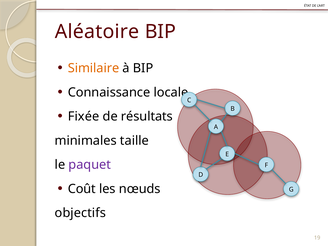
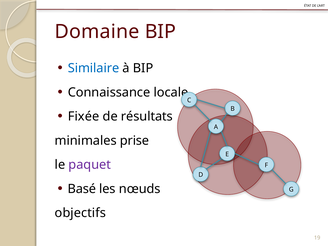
Aléatoire: Aléatoire -> Domaine
Similaire colour: orange -> blue
taille: taille -> prise
Coût: Coût -> Basé
